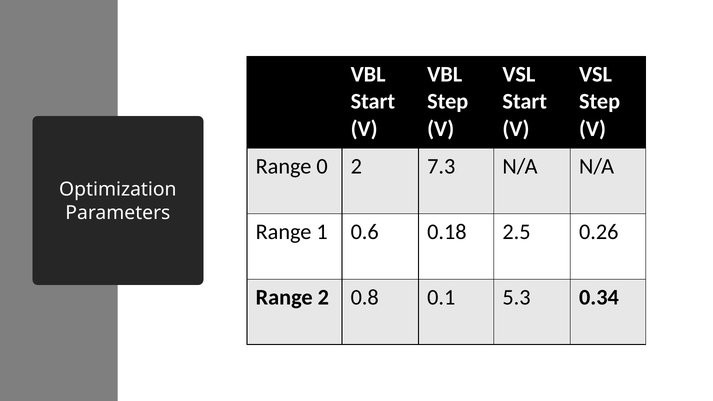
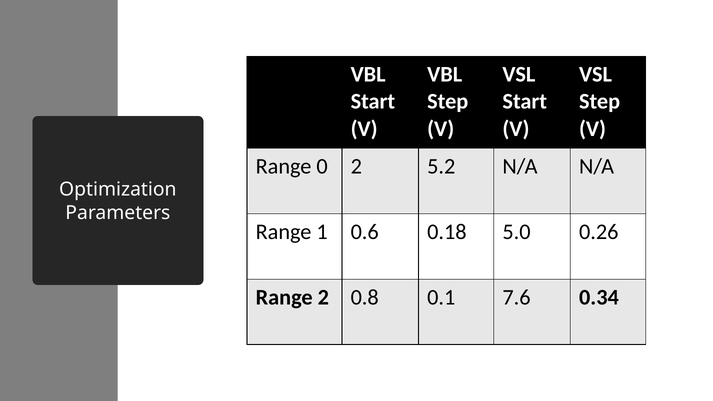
7.3: 7.3 -> 5.2
2.5: 2.5 -> 5.0
5.3: 5.3 -> 7.6
